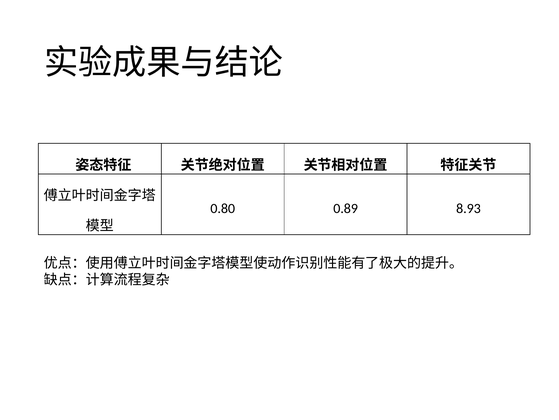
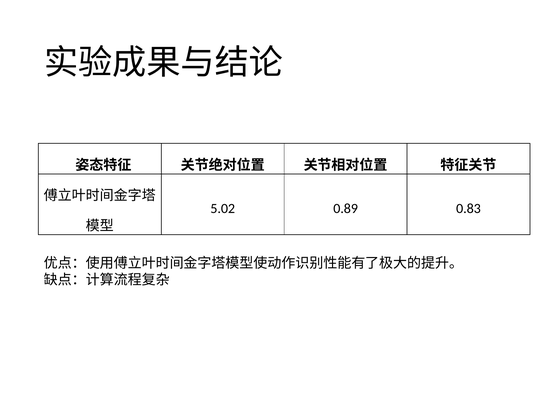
0.80: 0.80 -> 5.02
8.93: 8.93 -> 0.83
